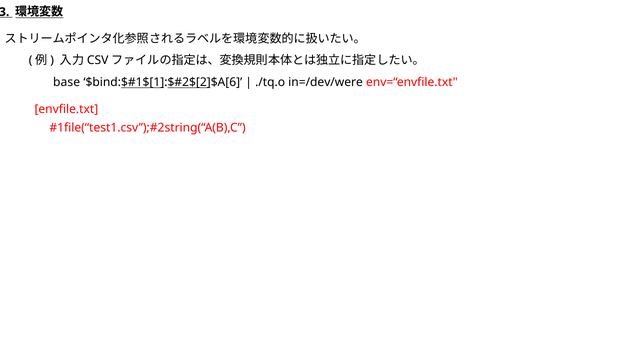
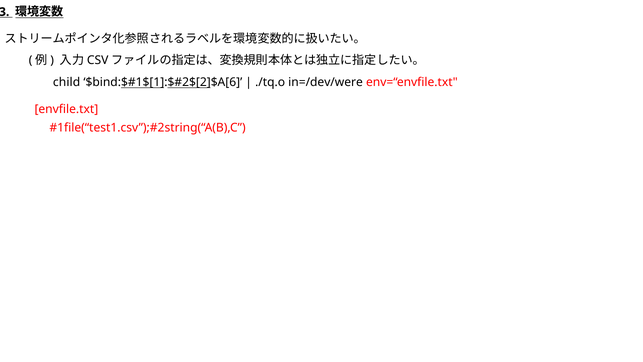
base: base -> child
